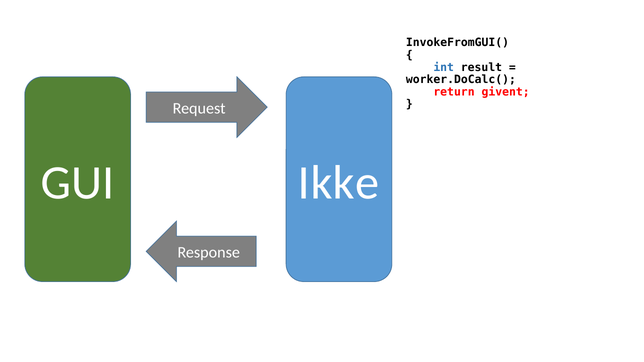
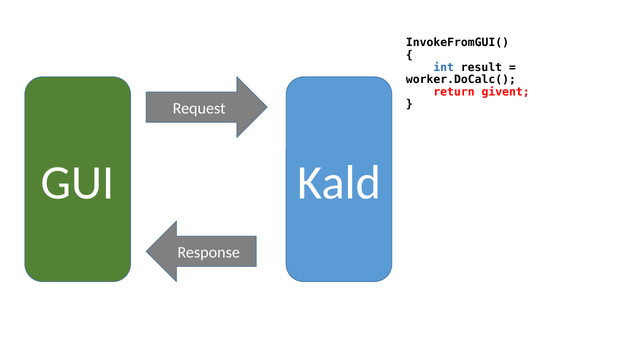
Ikke: Ikke -> Kald
